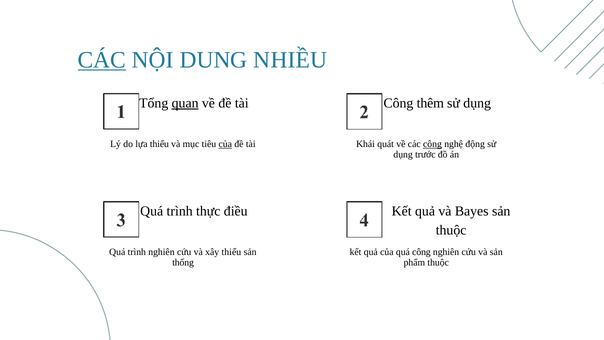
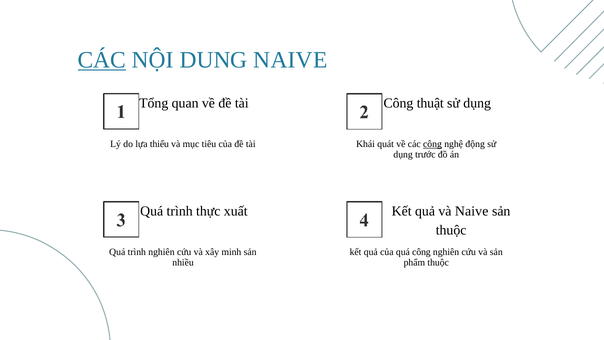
DUNG NHIỀU: NHIỀU -> NAIVE
quan underline: present -> none
thêm: thêm -> thuật
của at (225, 144) underline: present -> none
điều: điều -> xuất
và Bayes: Bayes -> Naive
xây thiểu: thiểu -> minh
thống: thống -> nhiều
